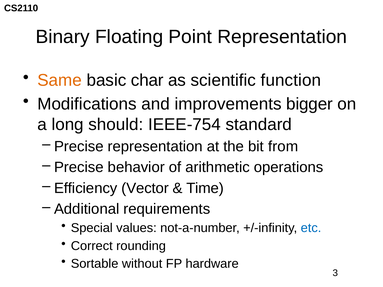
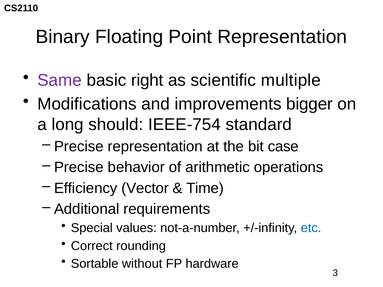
Same colour: orange -> purple
char: char -> right
function: function -> multiple
from: from -> case
